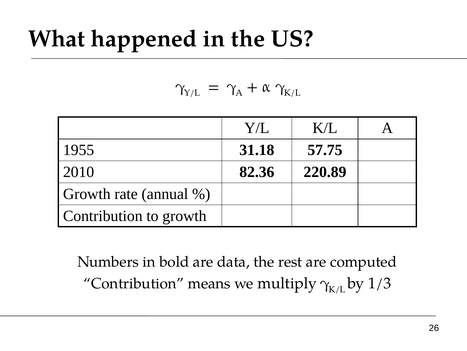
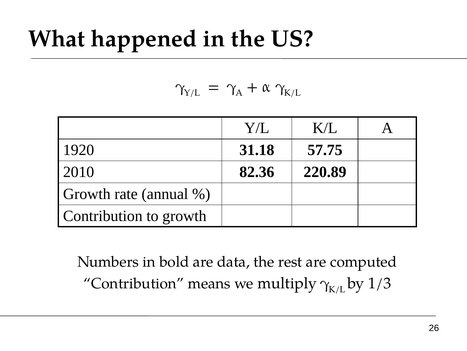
1955: 1955 -> 1920
